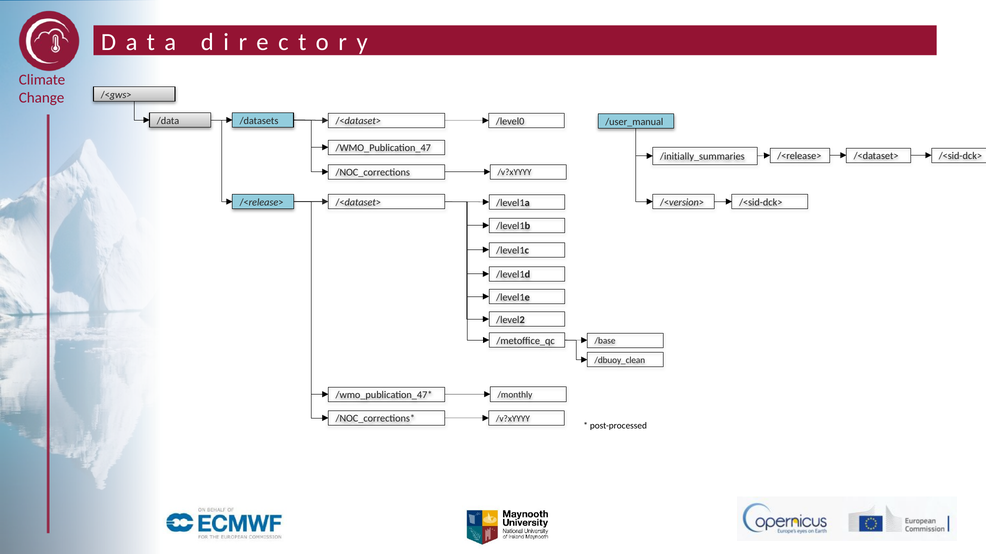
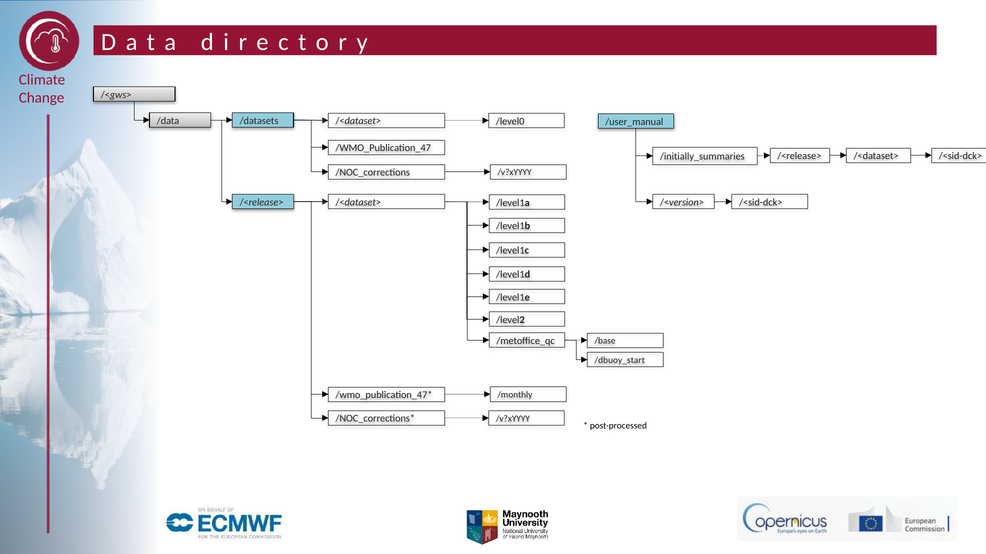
/dbuoy_clean: /dbuoy_clean -> /dbuoy_start
